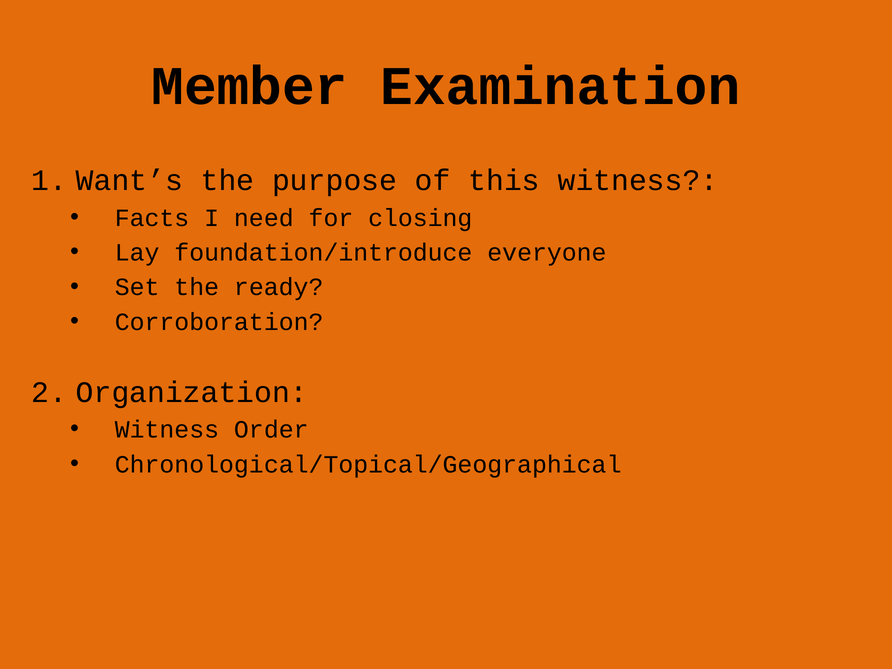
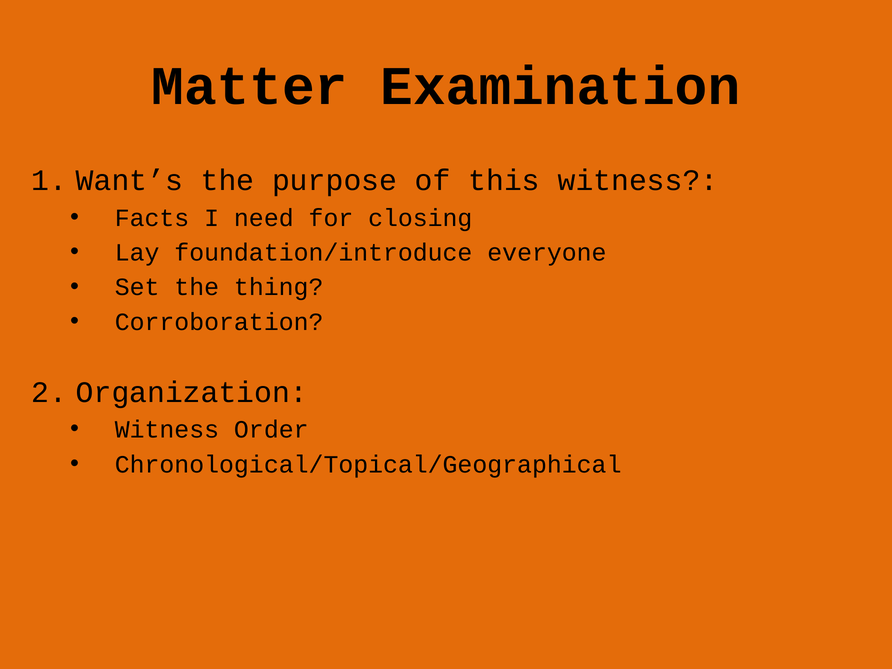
Member: Member -> Matter
ready: ready -> thing
